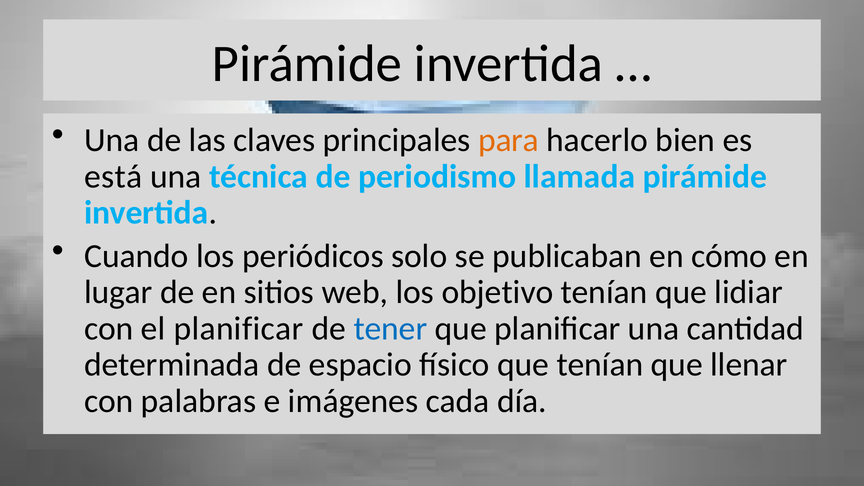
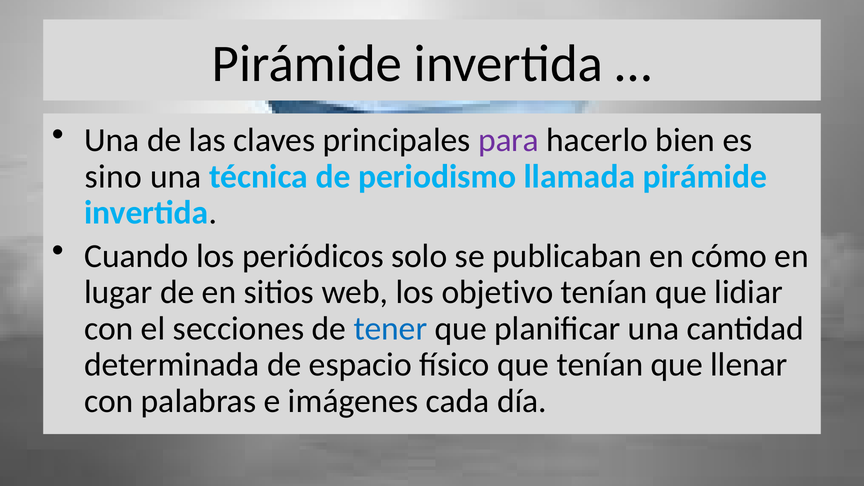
para colour: orange -> purple
está: está -> sino
el planificar: planificar -> secciones
